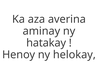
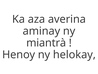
hatakay: hatakay -> miantrà
